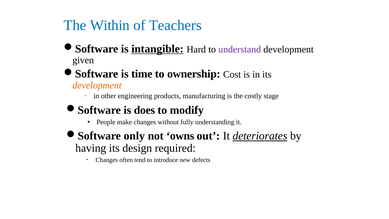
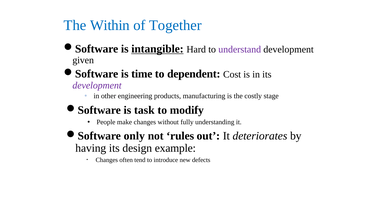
Teachers: Teachers -> Together
ownership: ownership -> dependent
development at (97, 85) colour: orange -> purple
does: does -> task
owns: owns -> rules
deteriorates underline: present -> none
required: required -> example
